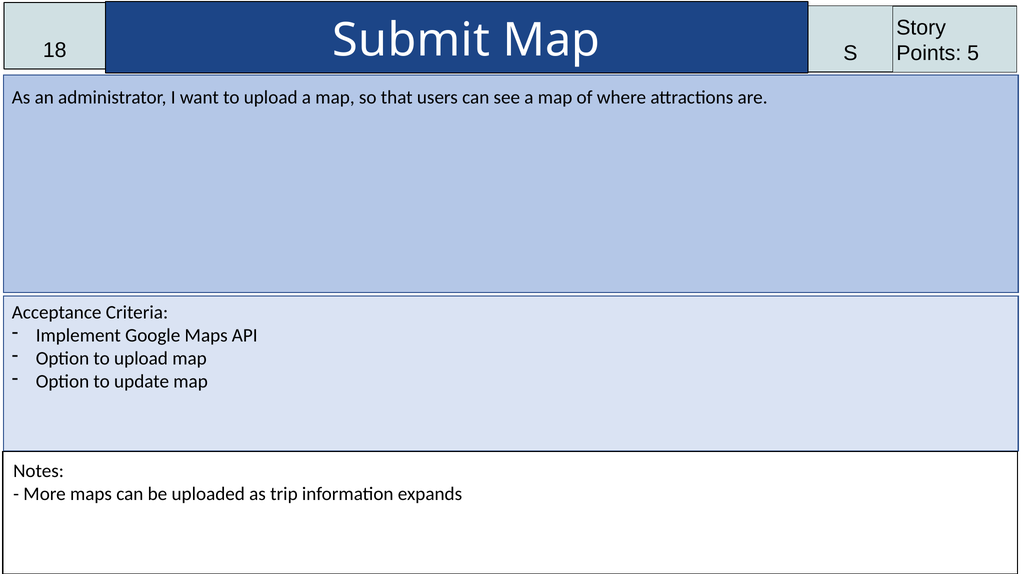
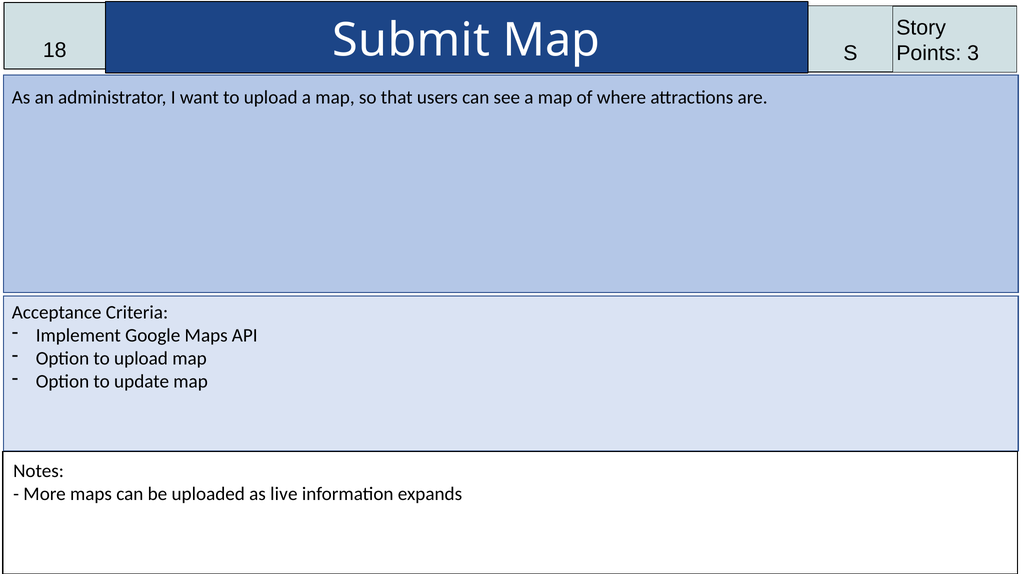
5: 5 -> 3
trip: trip -> live
